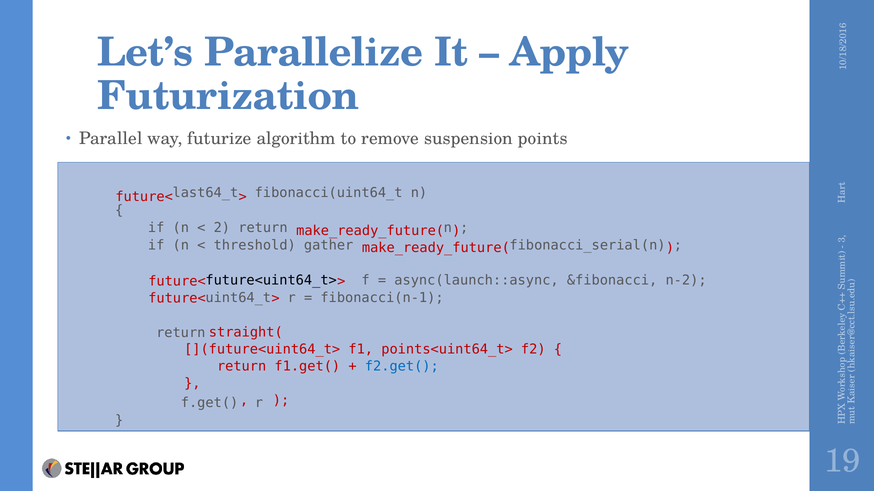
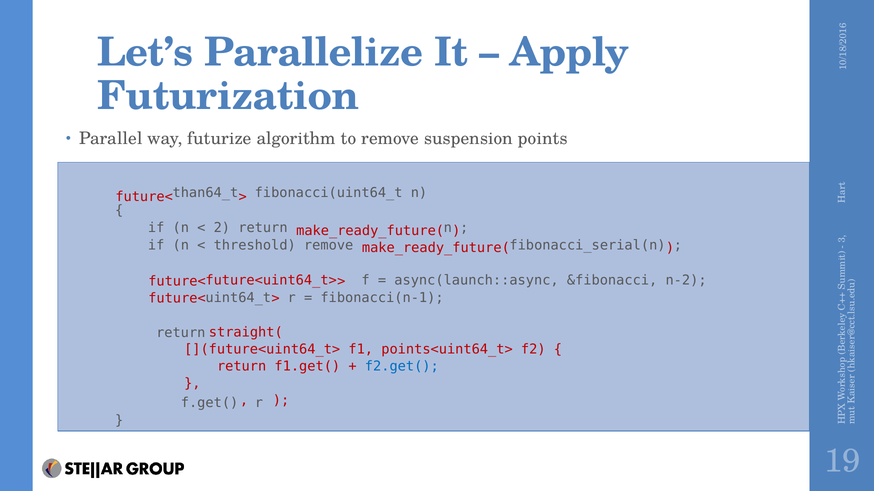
last64_t: last64_t -> than64_t
threshold gather: gather -> remove
future<uint64_t> colour: black -> red
